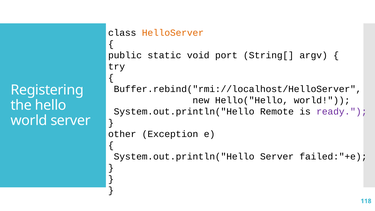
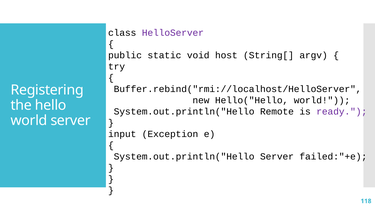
HelloServer colour: orange -> purple
port: port -> host
other: other -> input
